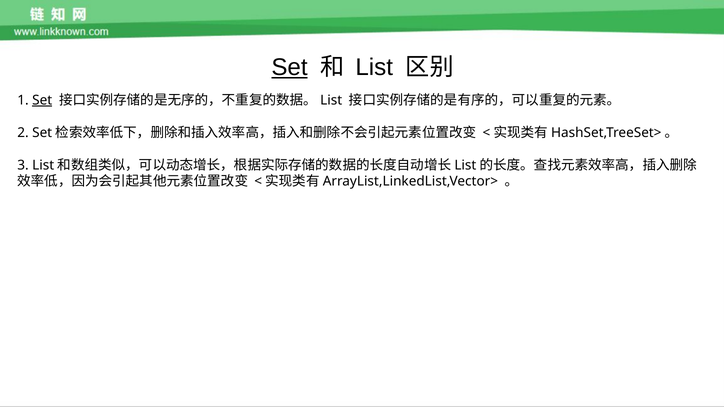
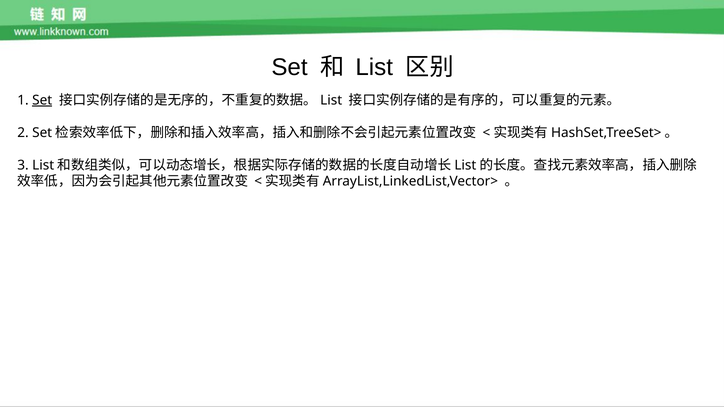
Set at (290, 67) underline: present -> none
